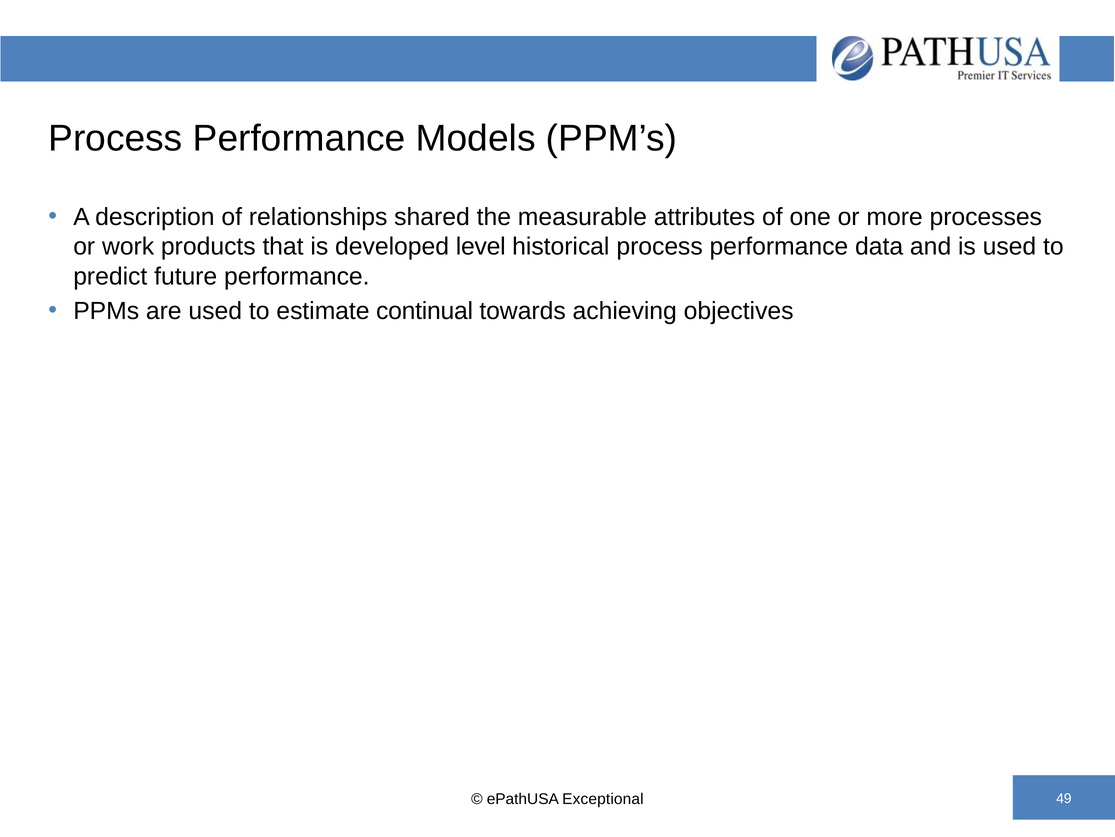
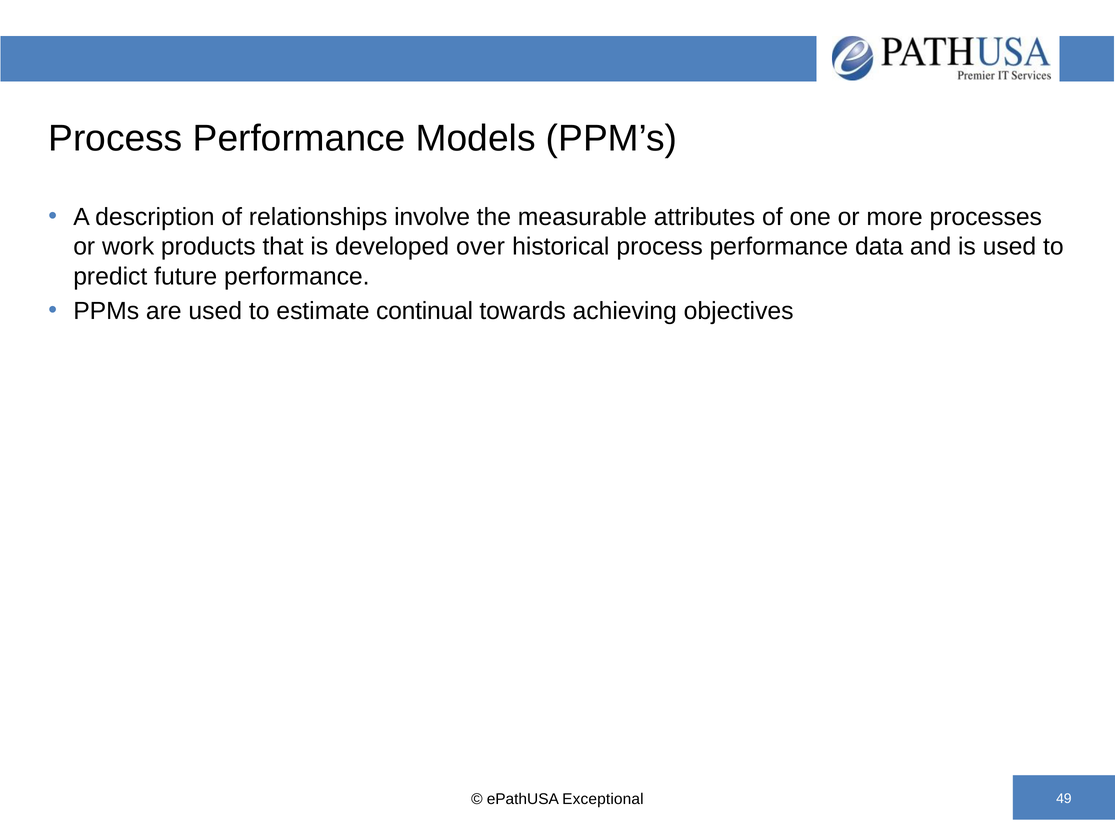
shared: shared -> involve
level: level -> over
